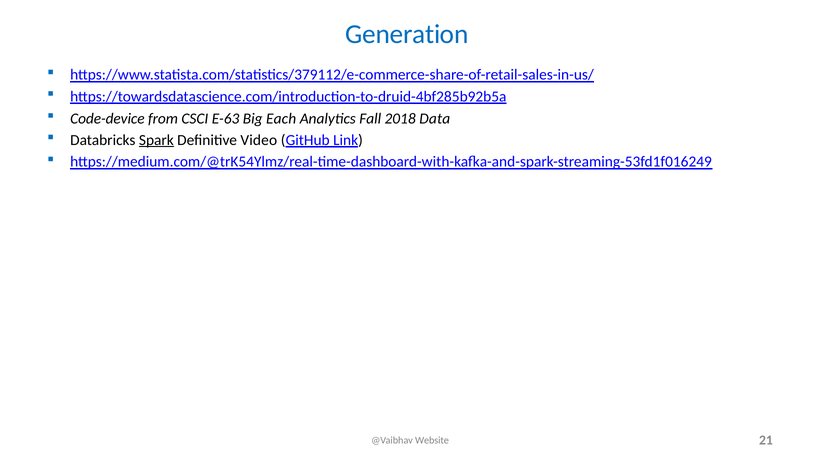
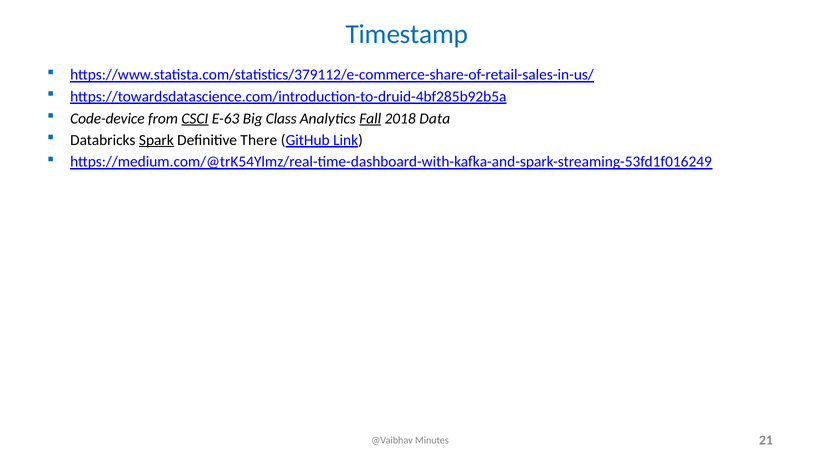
Generation: Generation -> Timestamp
CSCI underline: none -> present
Each: Each -> Class
Fall underline: none -> present
Video: Video -> There
Website: Website -> Minutes
